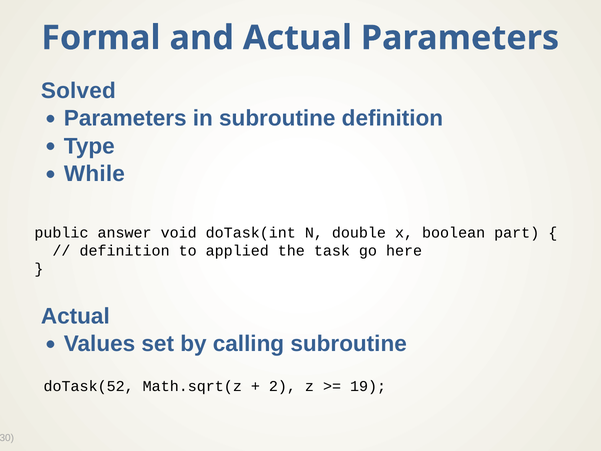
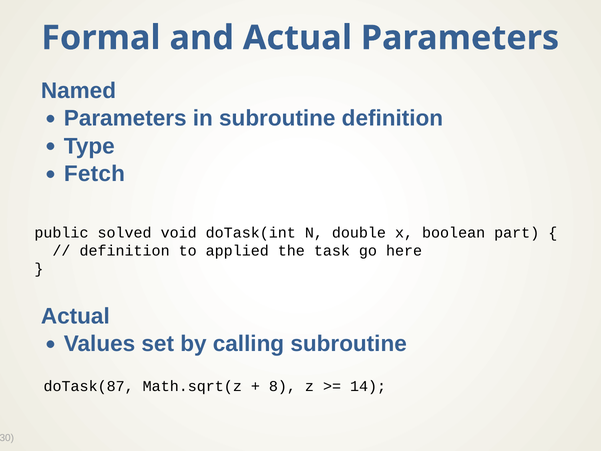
Solved: Solved -> Named
While: While -> Fetch
answer: answer -> solved
doTask(52: doTask(52 -> doTask(87
2: 2 -> 8
19: 19 -> 14
